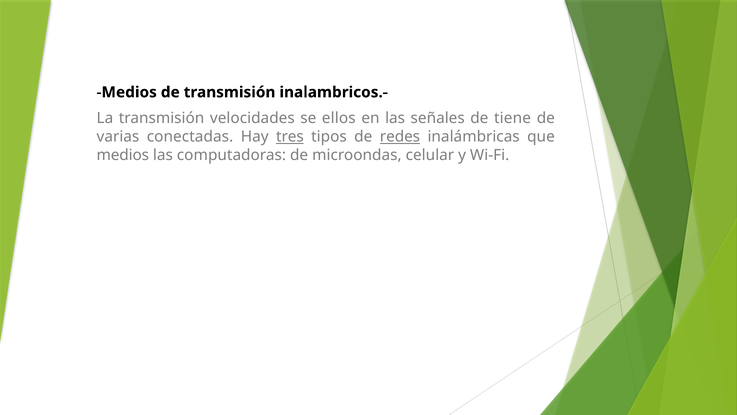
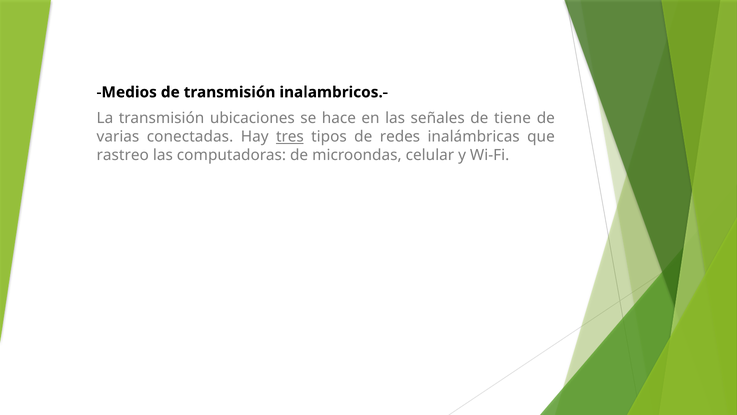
velocidades: velocidades -> ubicaciones
ellos: ellos -> hace
redes underline: present -> none
medios at (123, 155): medios -> rastreo
